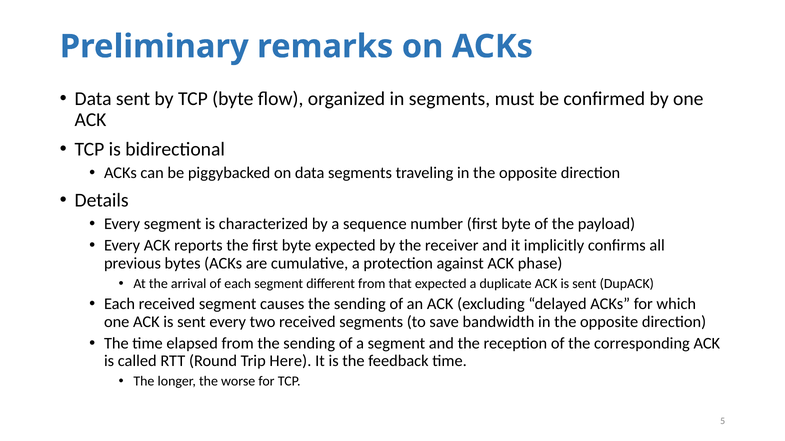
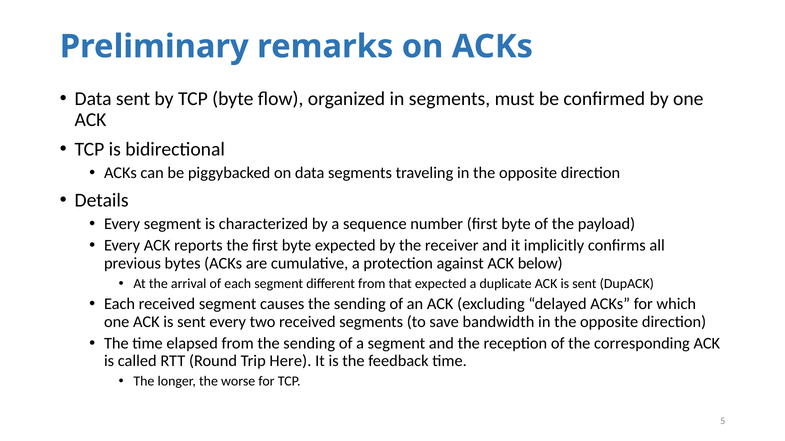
phase: phase -> below
